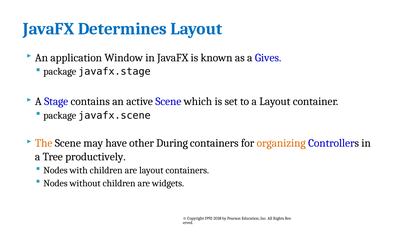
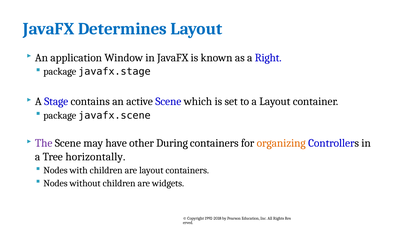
Gives: Gives -> Right
The colour: orange -> purple
productively: productively -> horizontally
